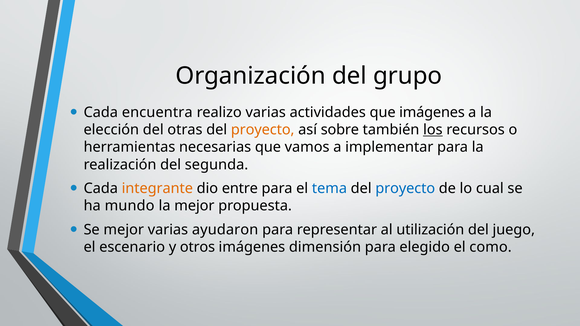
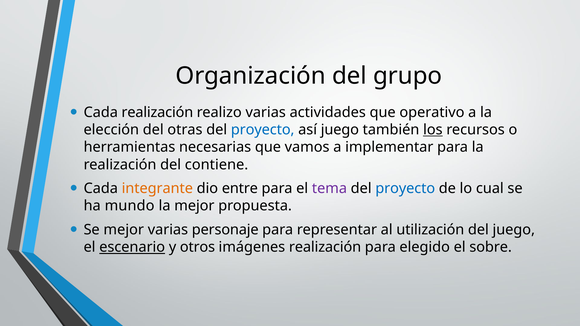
Cada encuentra: encuentra -> realización
que imágenes: imágenes -> operativo
proyecto at (263, 130) colour: orange -> blue
así sobre: sobre -> juego
segunda: segunda -> contiene
tema colour: blue -> purple
ayudaron: ayudaron -> personaje
escenario underline: none -> present
imágenes dimensión: dimensión -> realización
como: como -> sobre
